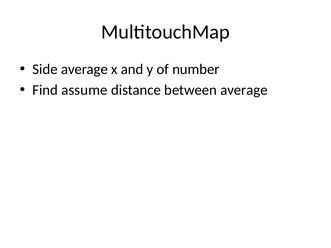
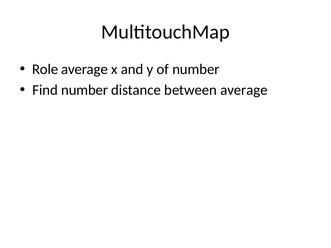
Side: Side -> Role
Find assume: assume -> number
